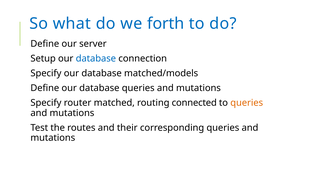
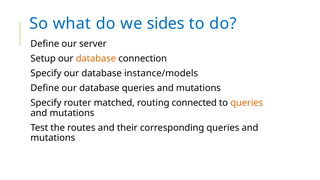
forth: forth -> sides
database at (96, 59) colour: blue -> orange
matched/models: matched/models -> instance/models
